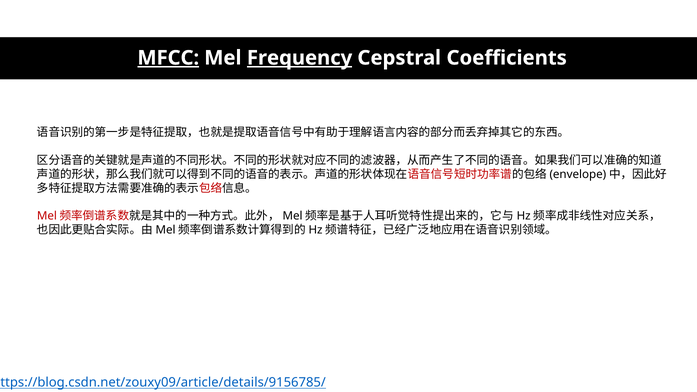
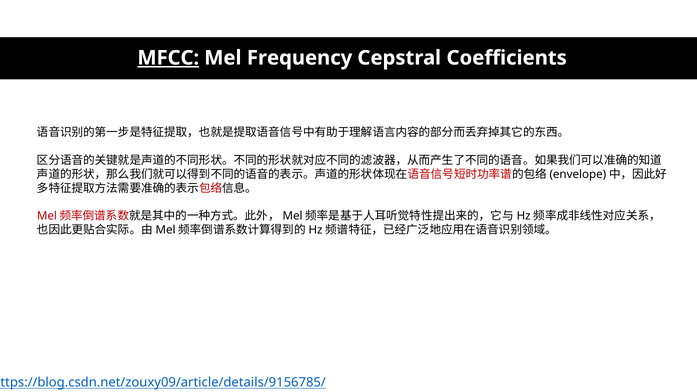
Frequency underline: present -> none
